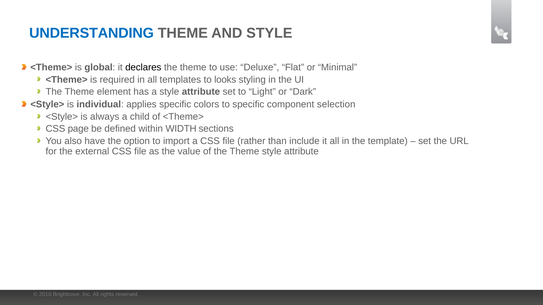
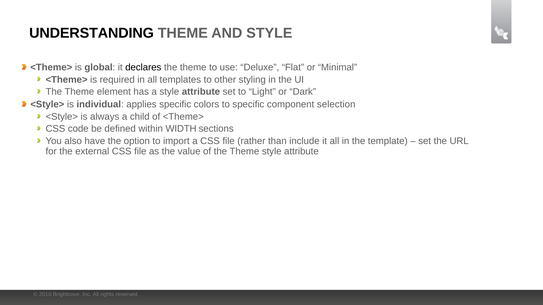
UNDERSTANDING colour: blue -> black
looks: looks -> other
page: page -> code
